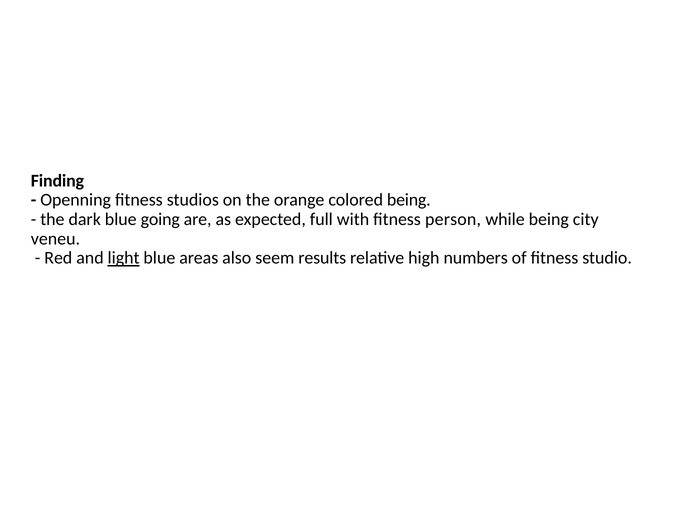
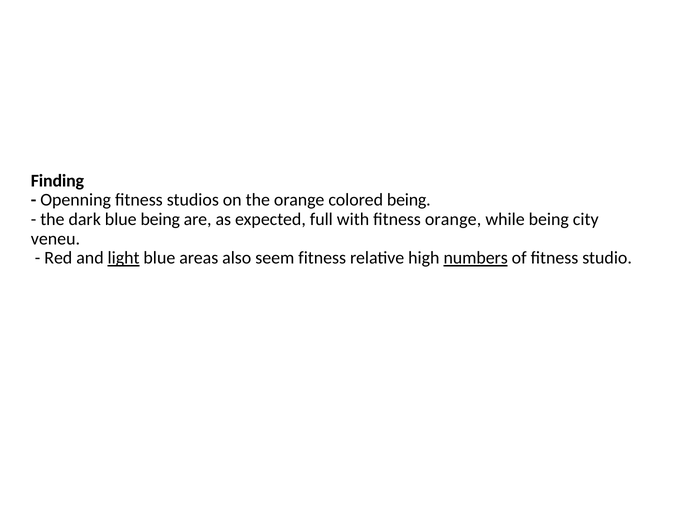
blue going: going -> being
fitness person: person -> orange
seem results: results -> fitness
numbers underline: none -> present
